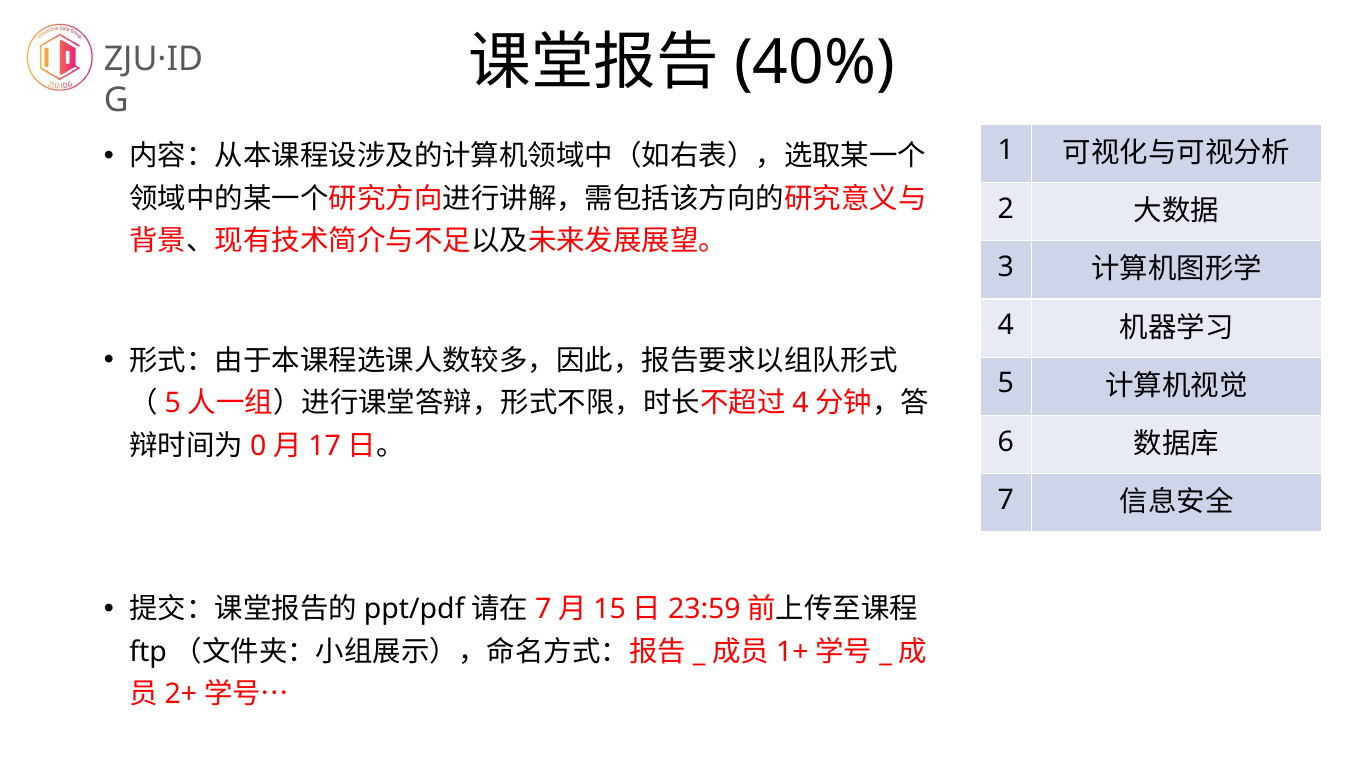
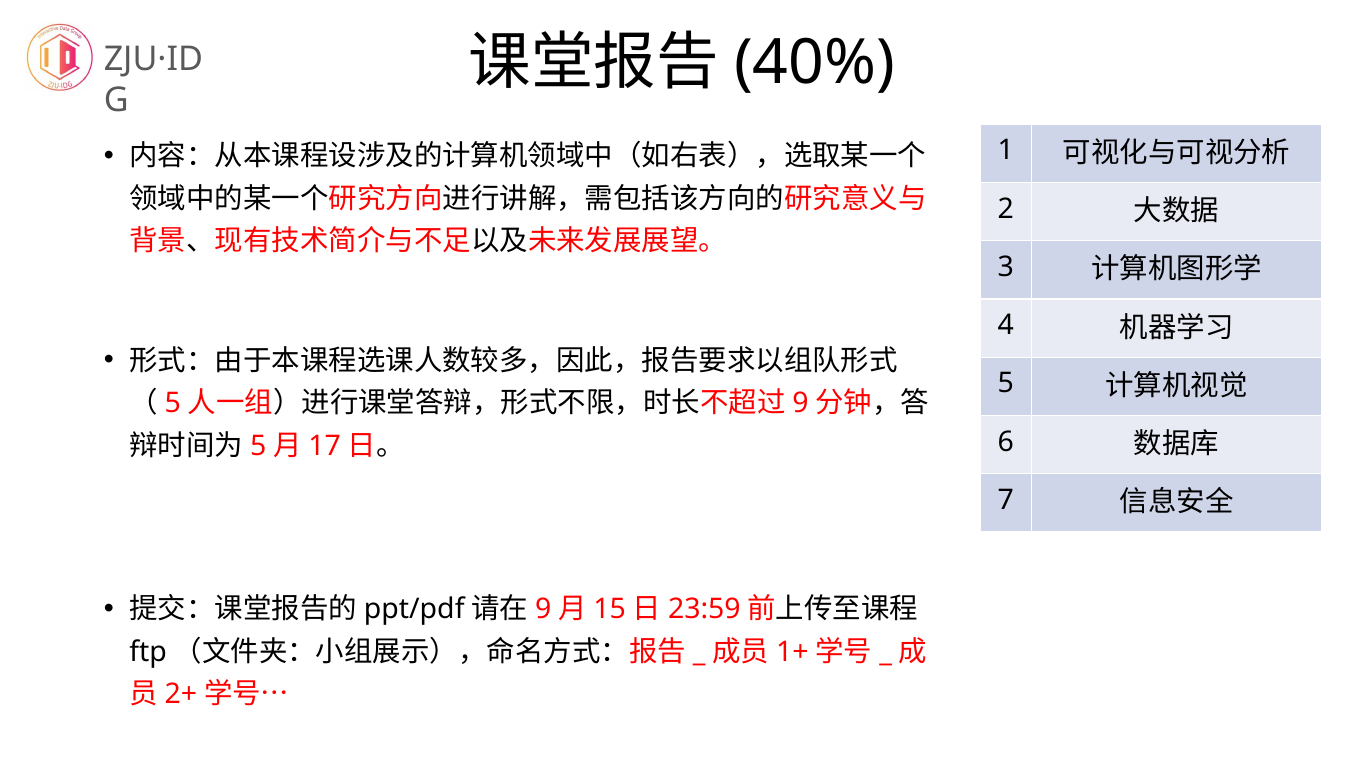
4 at (801, 404): 4 -> 9
0 at (258, 446): 0 -> 5
7 at (543, 610): 7 -> 9
